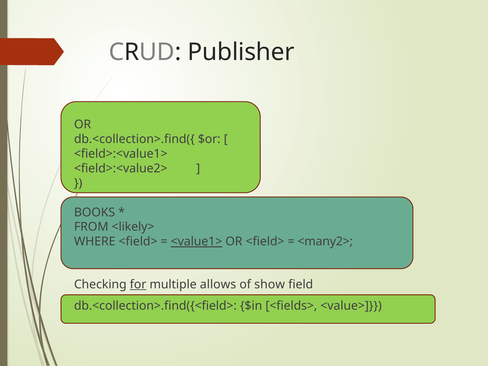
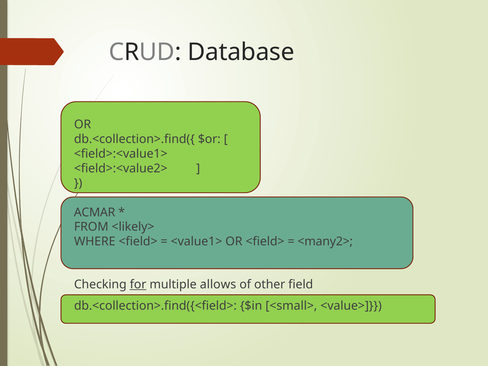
Publisher: Publisher -> Database
BOOKS: BOOKS -> ACMAR
<value1> underline: present -> none
show: show -> other
<fields>: <fields> -> <small>
